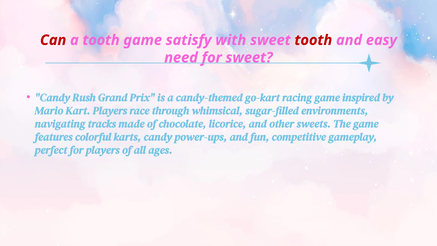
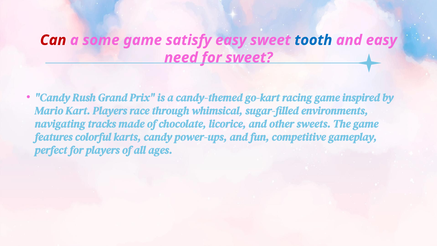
a tooth: tooth -> some
satisfy with: with -> easy
tooth at (313, 40) colour: red -> blue
